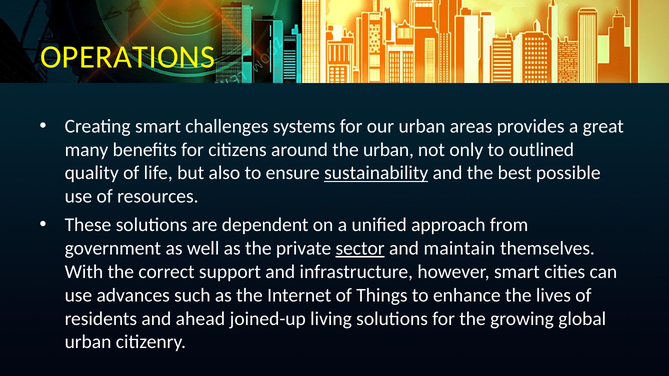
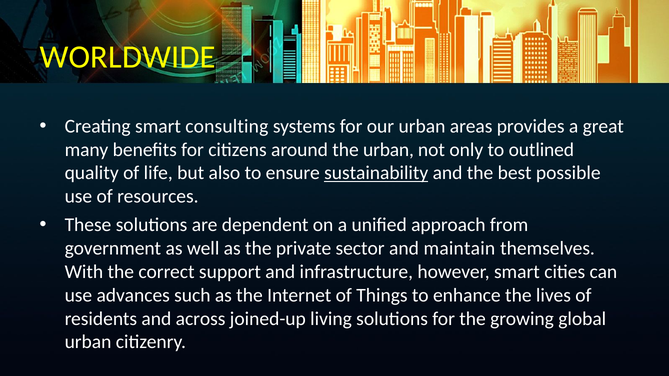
OPERATIONS: OPERATIONS -> WORLDWIDE
challenges: challenges -> consulting
sector underline: present -> none
ahead: ahead -> across
